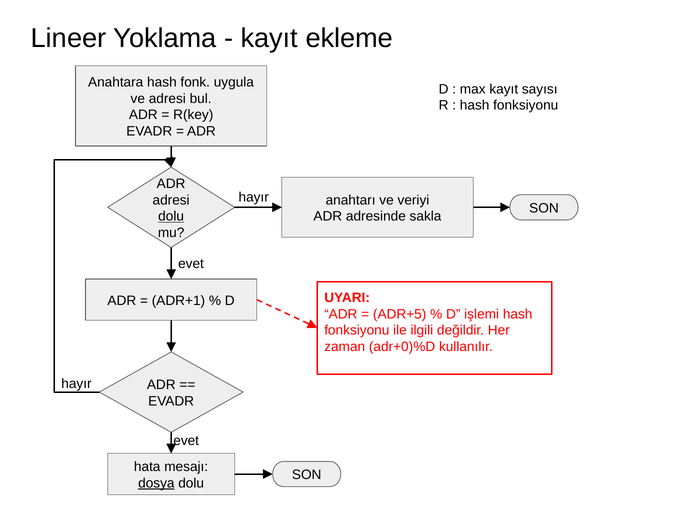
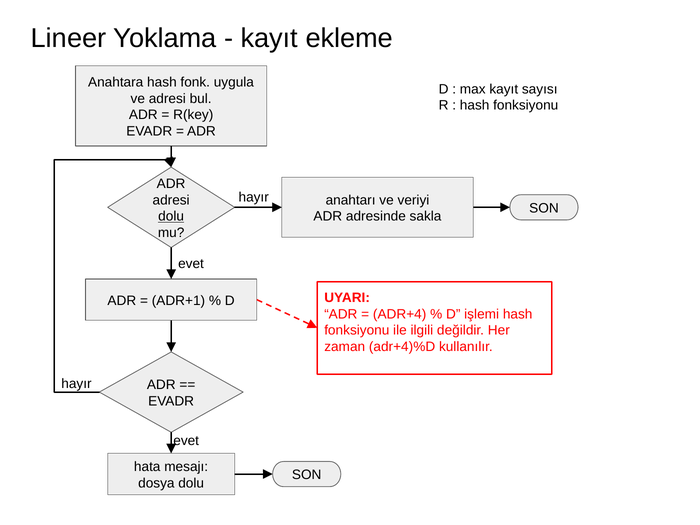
ADR+5: ADR+5 -> ADR+4
adr+0)%D: adr+0)%D -> adr+4)%D
dosya underline: present -> none
